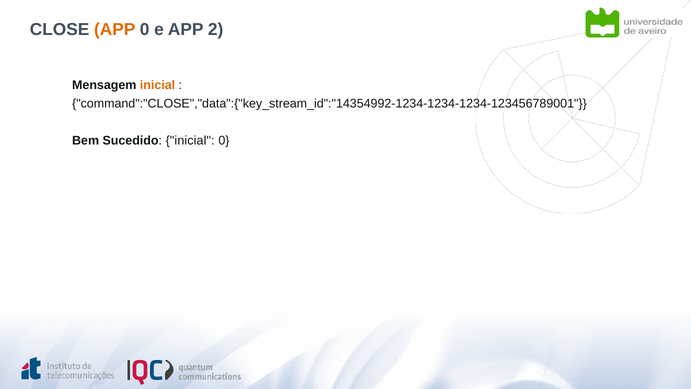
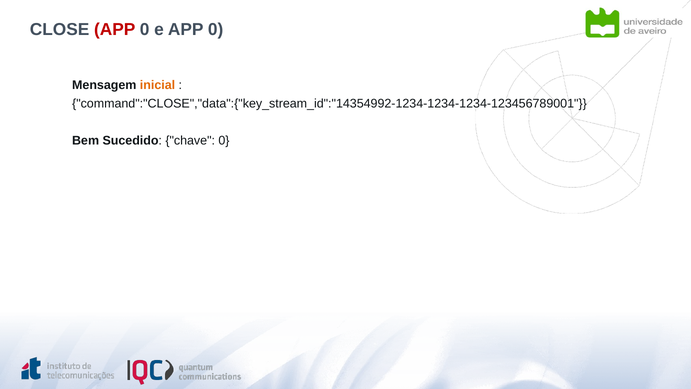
APP at (115, 30) colour: orange -> red
e APP 2: 2 -> 0
Sucedido inicial: inicial -> chave
